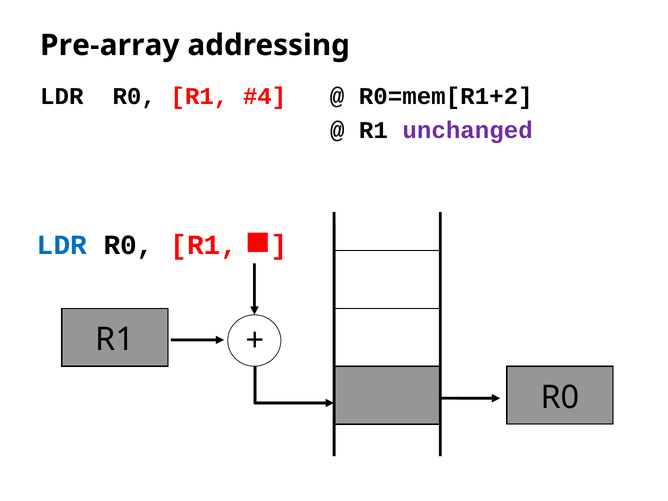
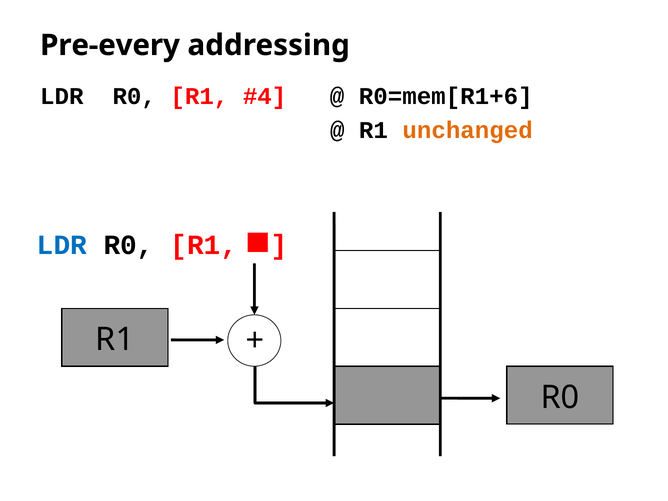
Pre-array: Pre-array -> Pre-every
R0=mem[R1+2: R0=mem[R1+2 -> R0=mem[R1+6
unchanged colour: purple -> orange
